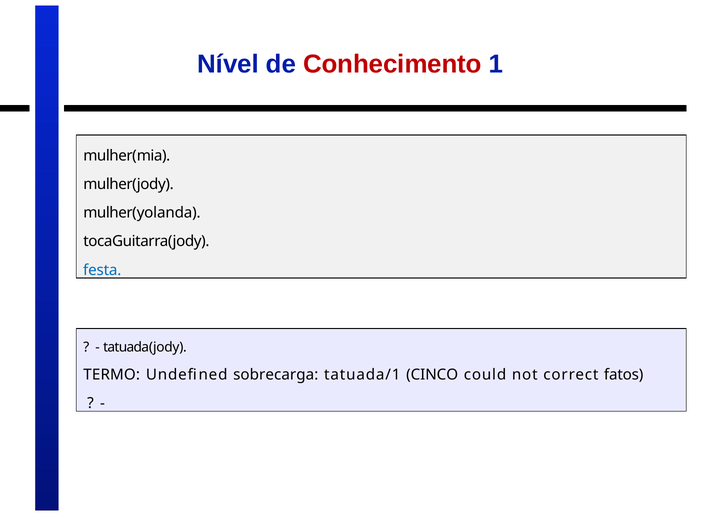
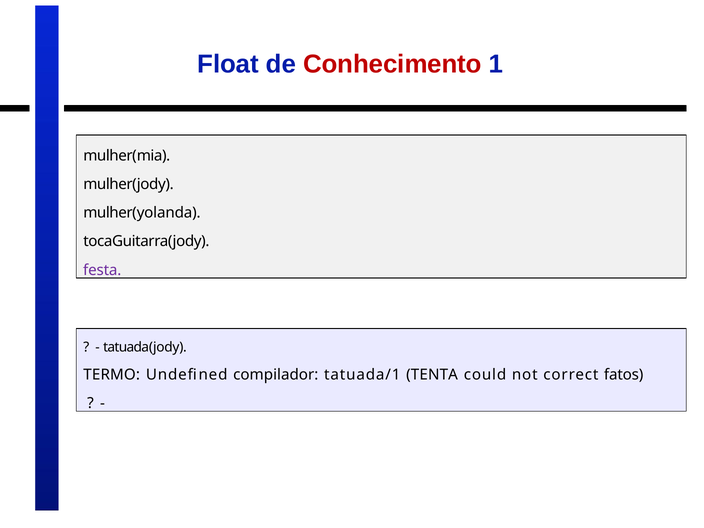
Nível: Nível -> Float
festa colour: blue -> purple
sobrecarga: sobrecarga -> compilador
CINCO: CINCO -> TENTA
